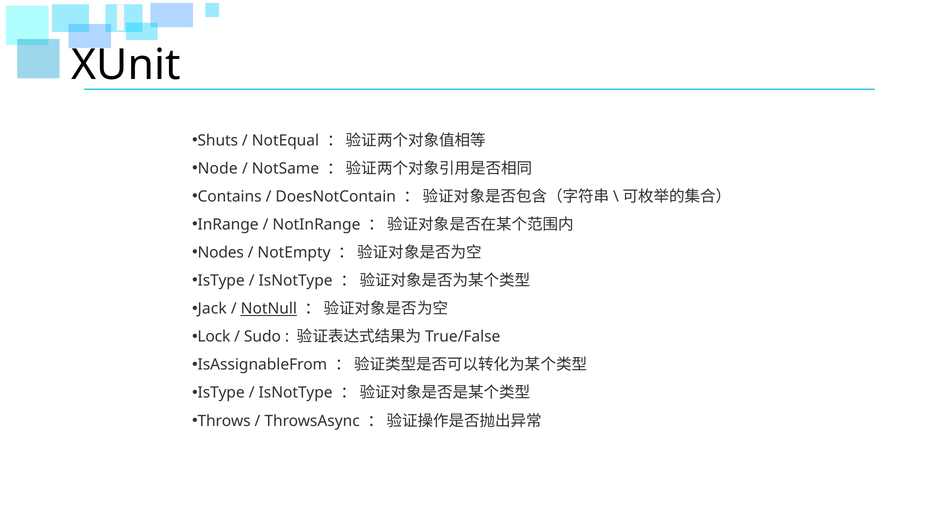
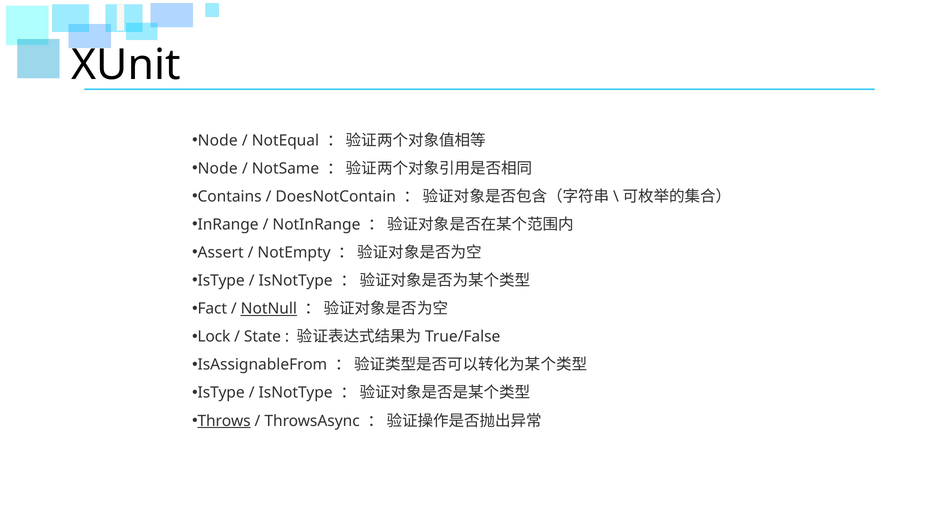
Shuts at (218, 141): Shuts -> Node
Nodes: Nodes -> Assert
Jack: Jack -> Fact
Sudo: Sudo -> State
Throws underline: none -> present
